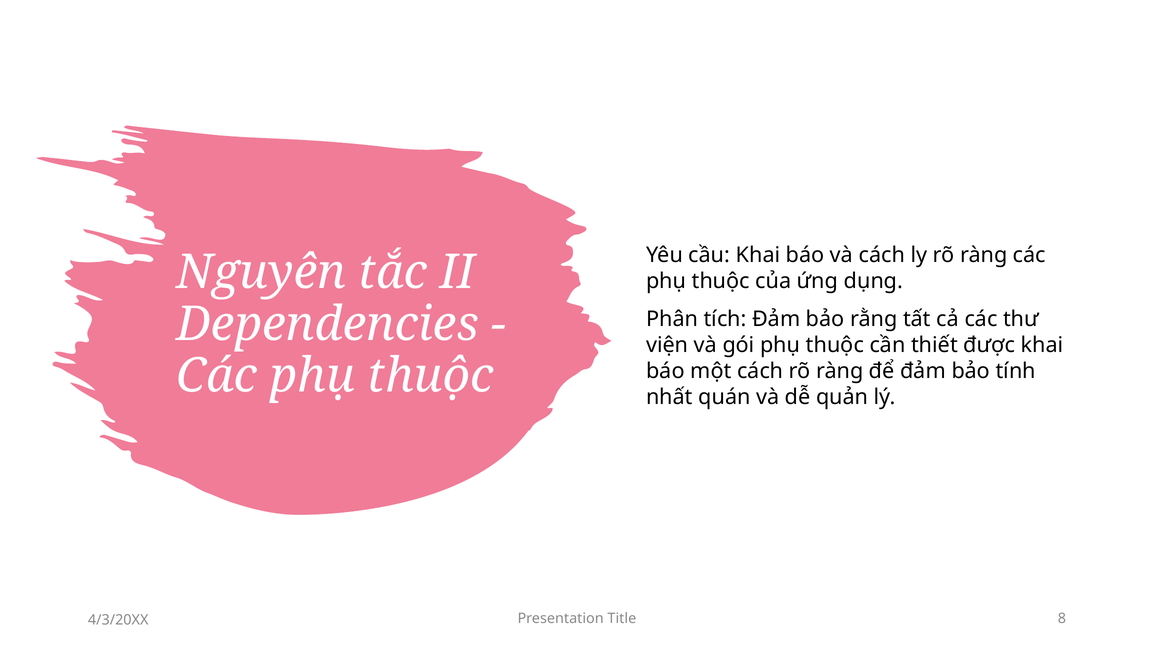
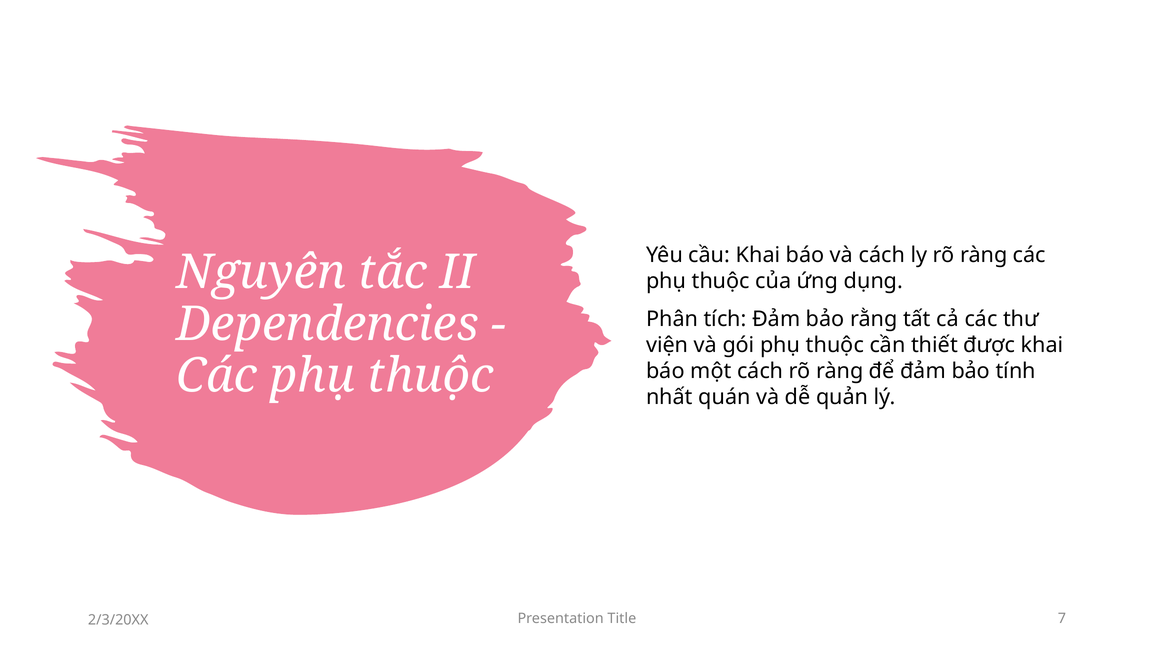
8: 8 -> 7
4/3/20XX: 4/3/20XX -> 2/3/20XX
